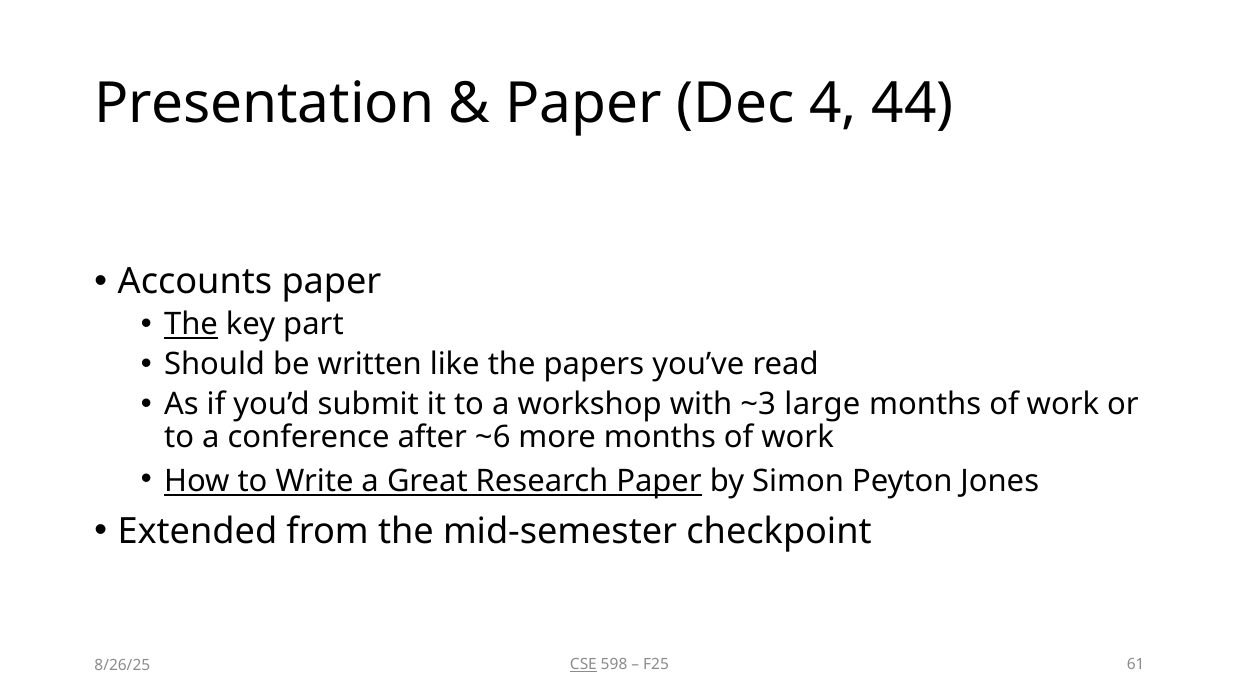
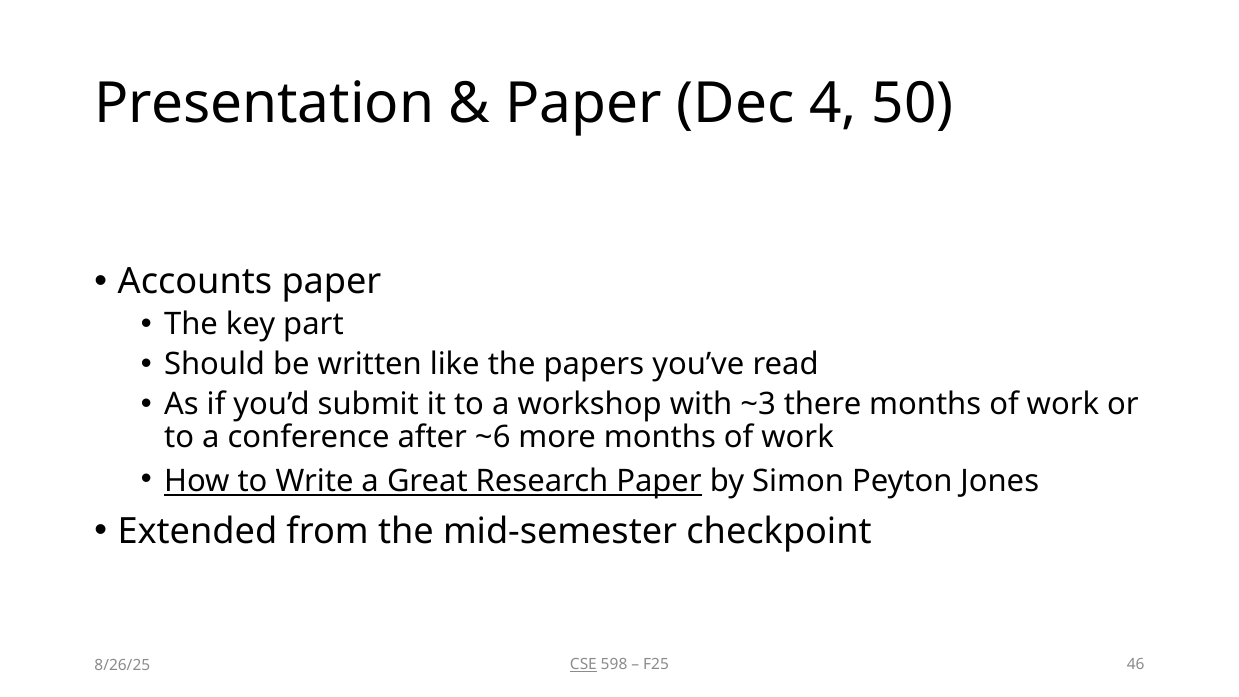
44: 44 -> 50
The at (191, 324) underline: present -> none
large: large -> there
61: 61 -> 46
